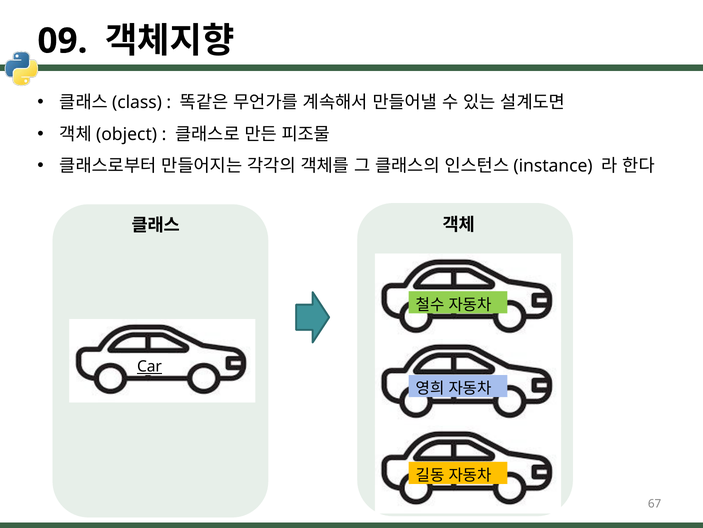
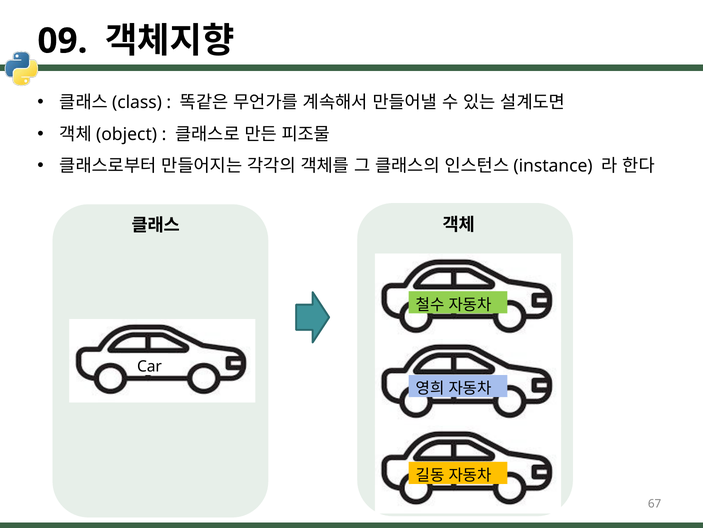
Car underline: present -> none
